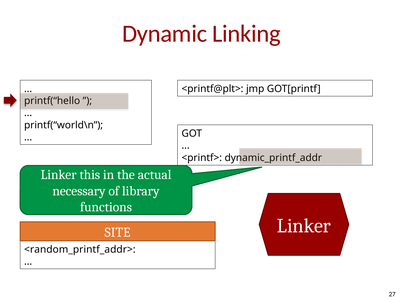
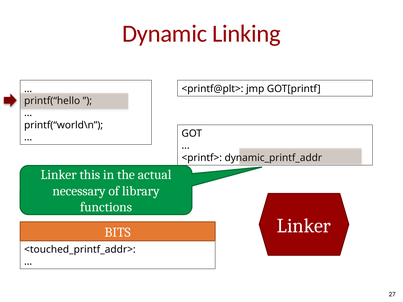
SITE: SITE -> BITS
<random_printf_addr>: <random_printf_addr> -> <touched_printf_addr>
